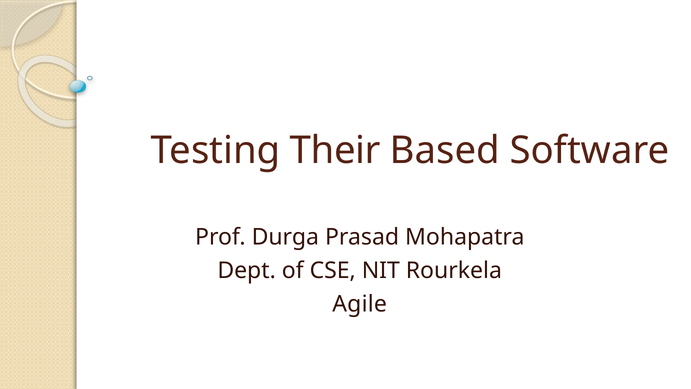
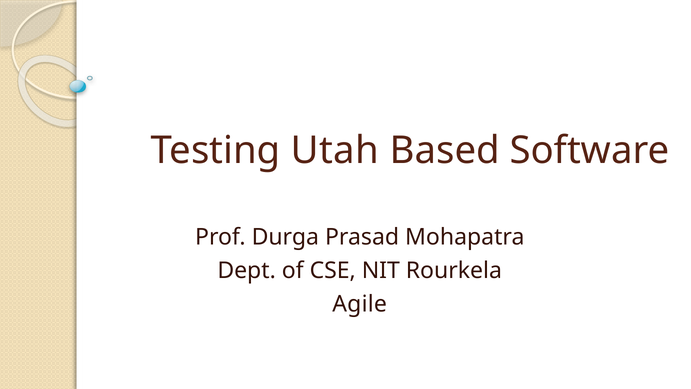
Their: Their -> Utah
